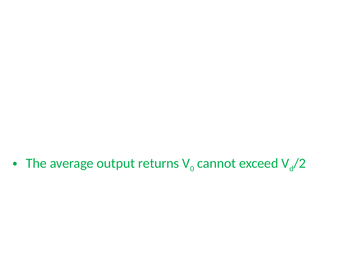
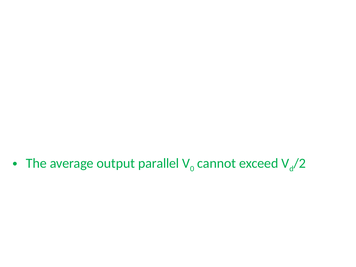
returns: returns -> parallel
